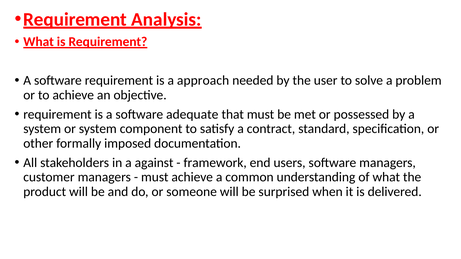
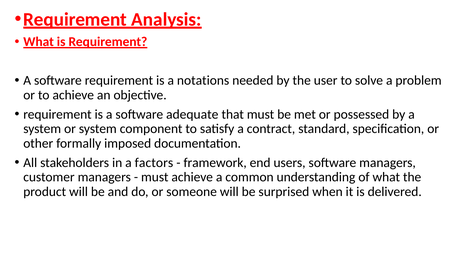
approach: approach -> notations
against: against -> factors
